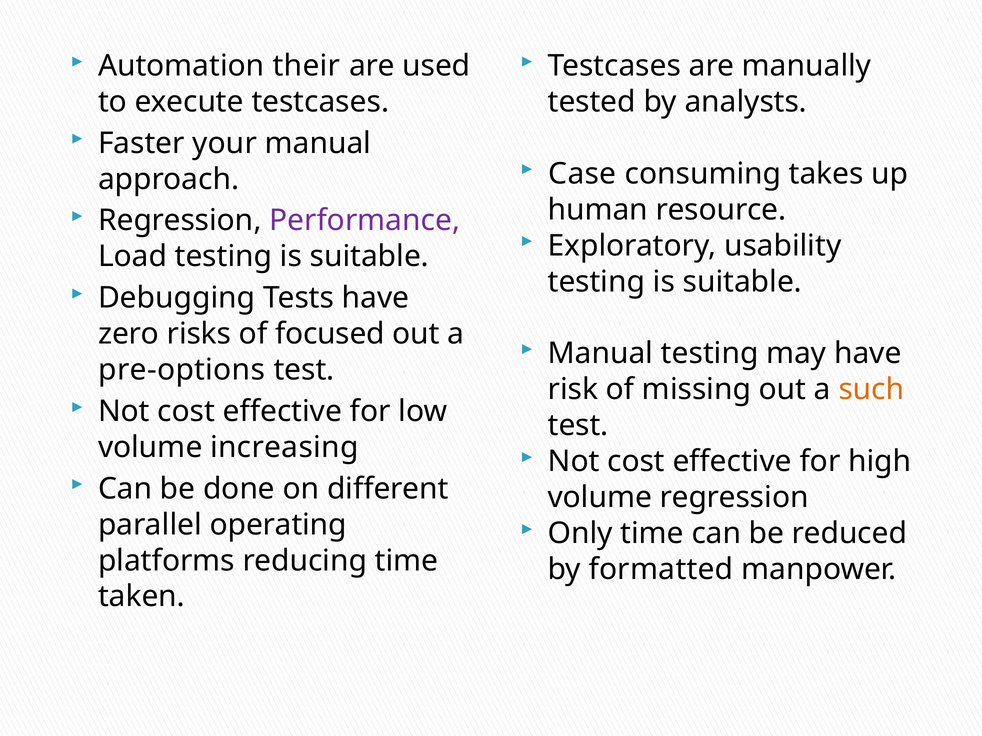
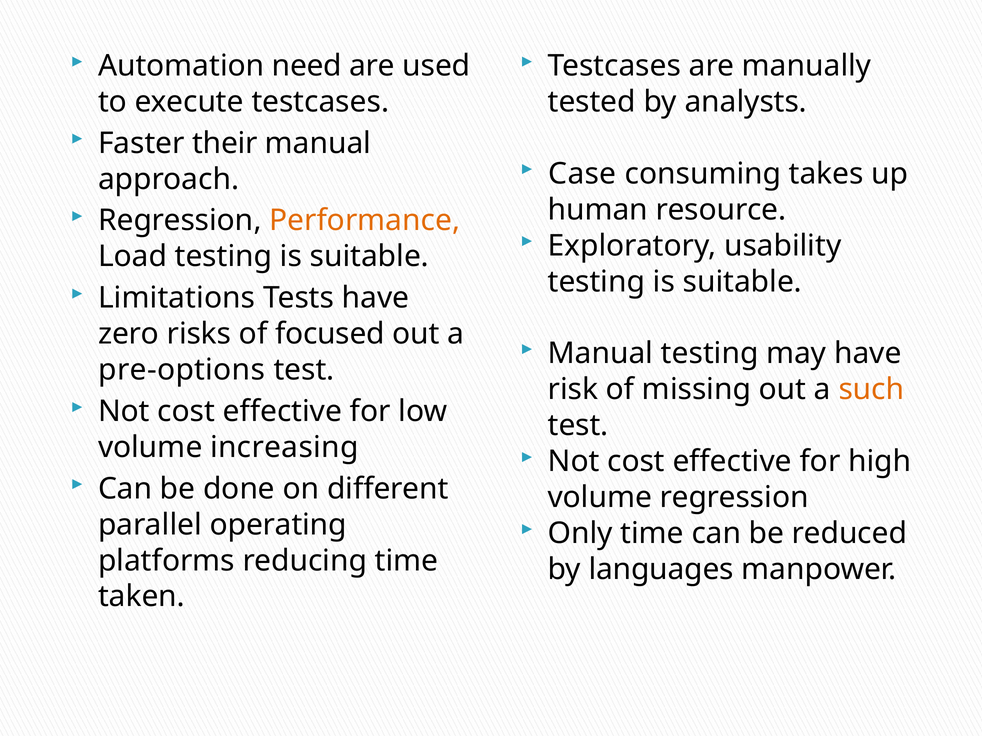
their: their -> need
your: your -> their
Performance colour: purple -> orange
Debugging: Debugging -> Limitations
formatted: formatted -> languages
